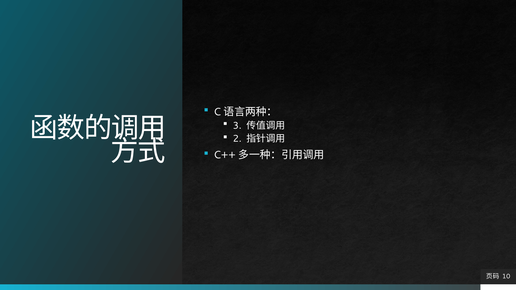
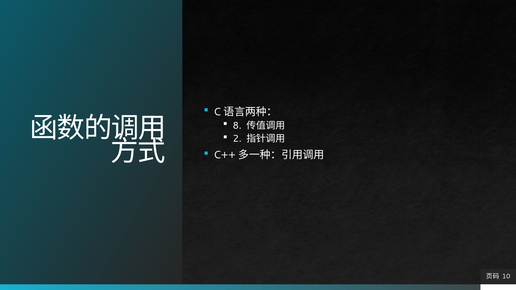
3: 3 -> 8
